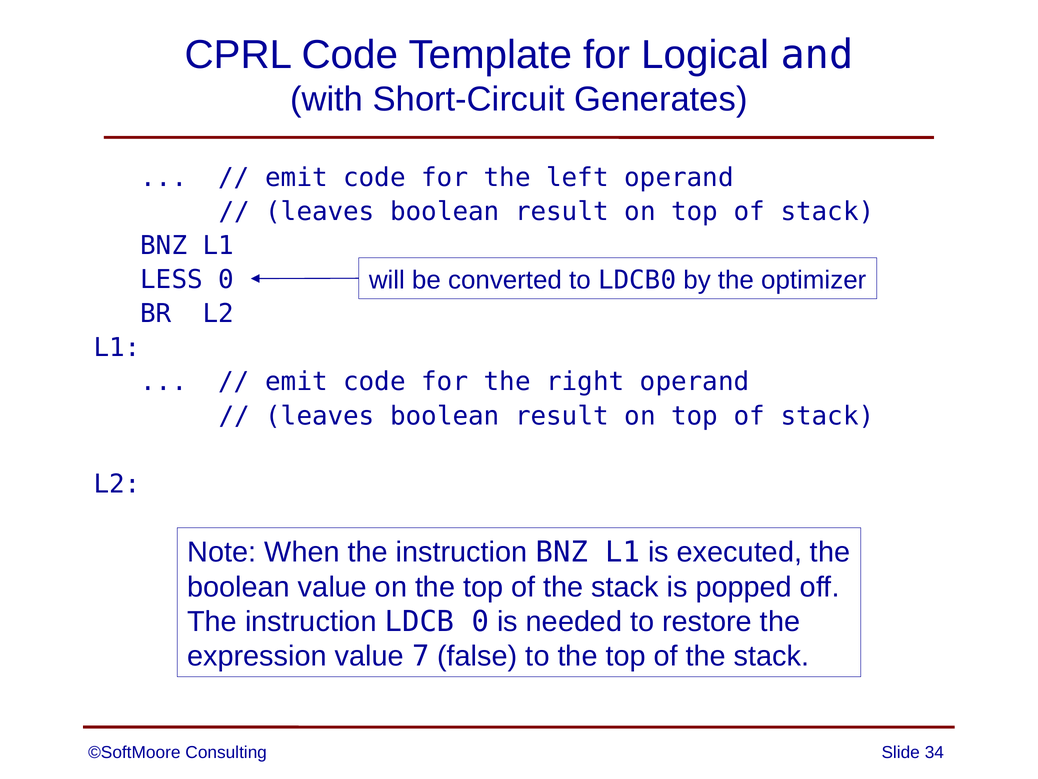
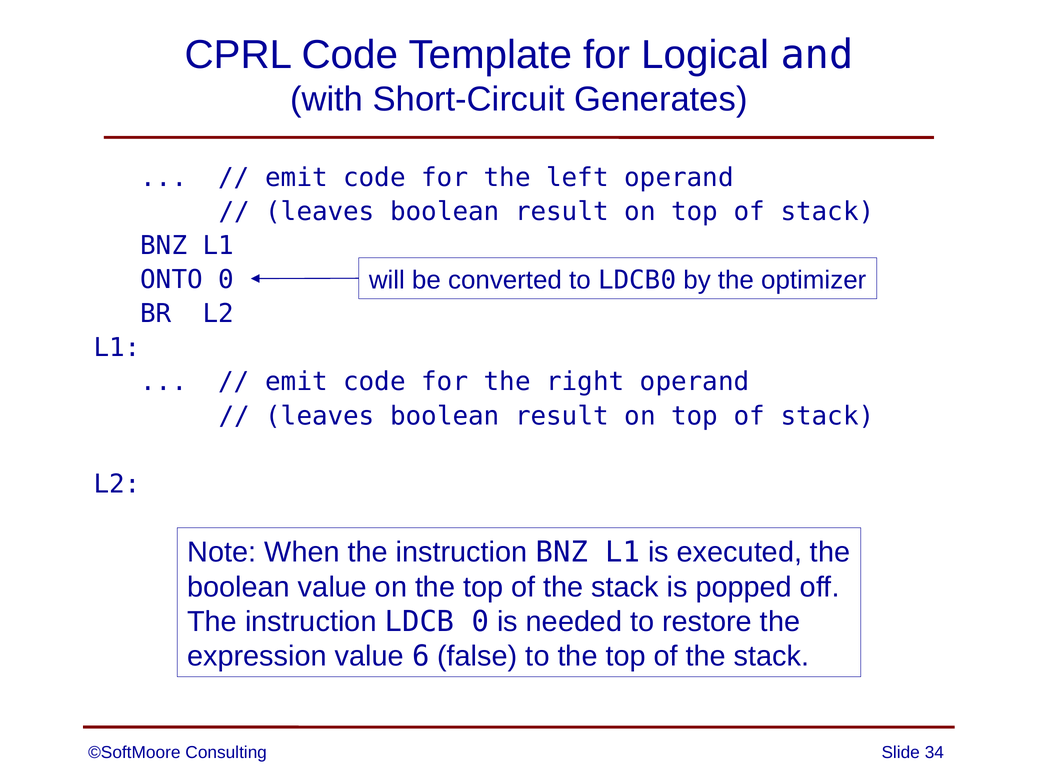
LESS: LESS -> ONTO
7: 7 -> 6
